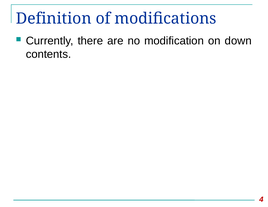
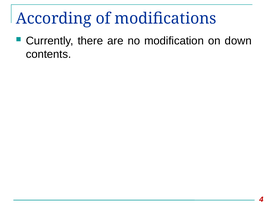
Definition: Definition -> According
